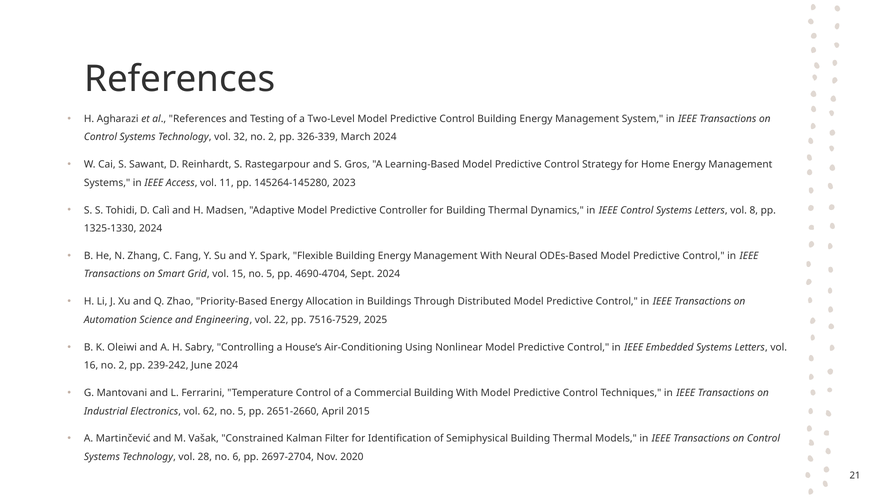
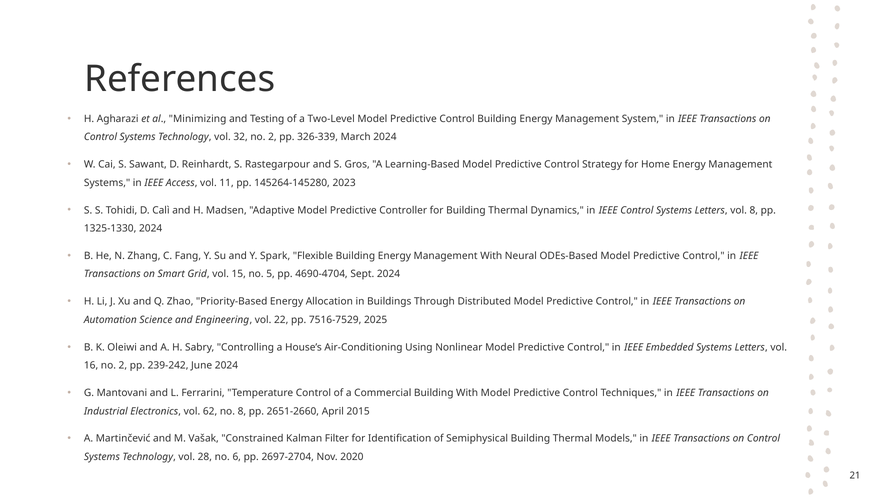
al References: References -> Minimizing
62 no 5: 5 -> 8
